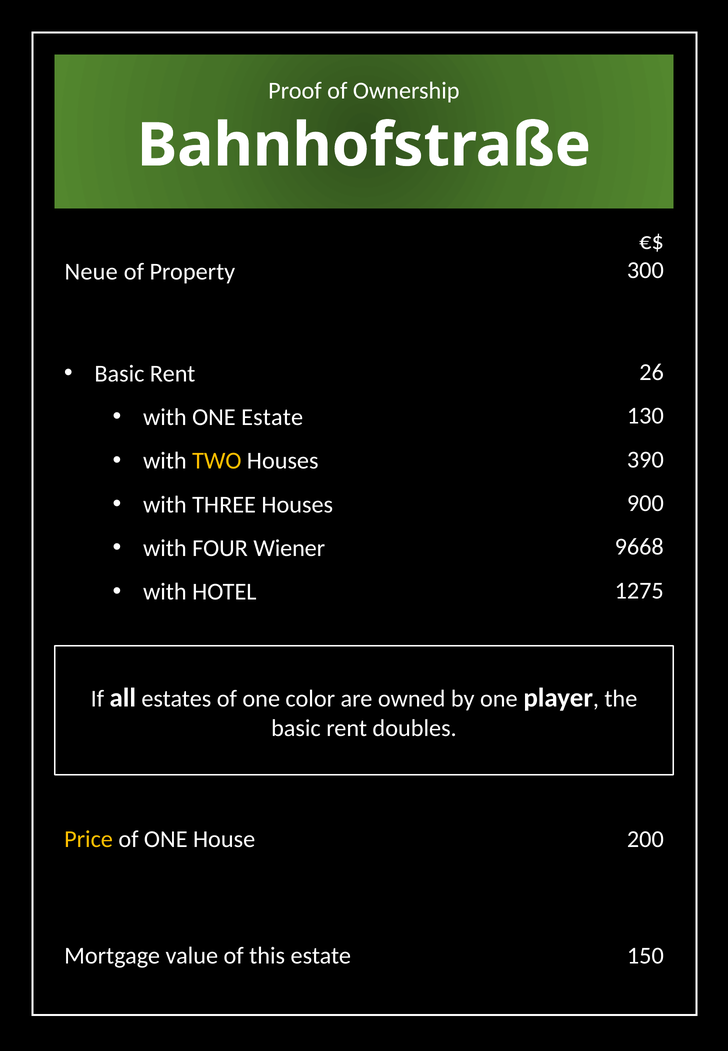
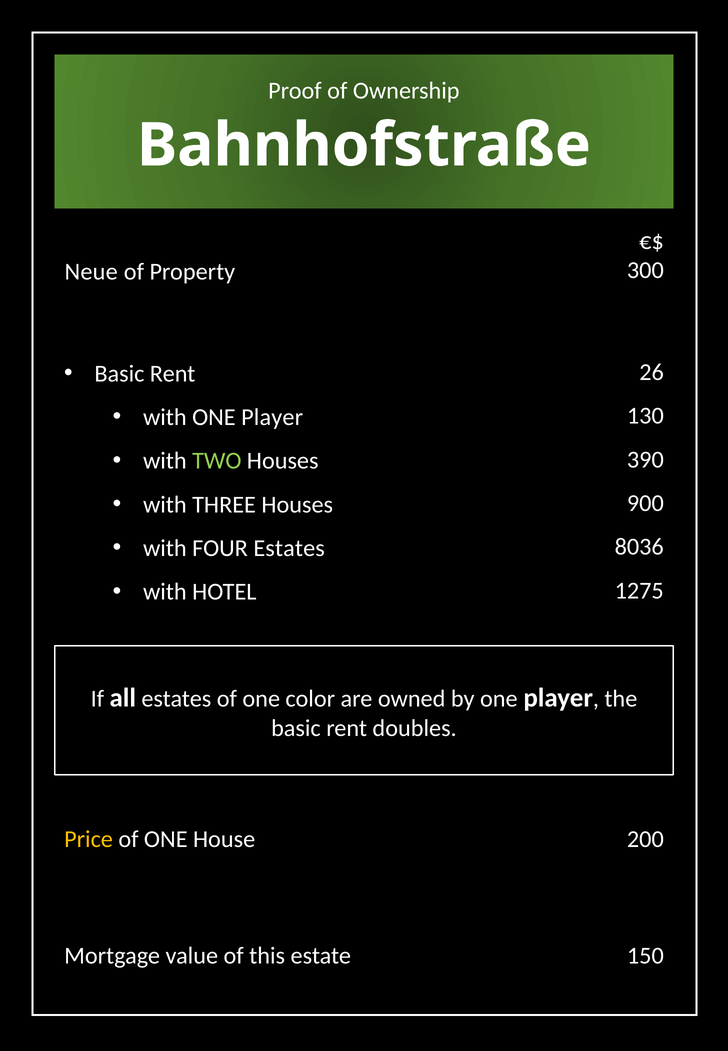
with ONE Estate: Estate -> Player
TWO colour: yellow -> light green
FOUR Wiener: Wiener -> Estates
9668: 9668 -> 8036
